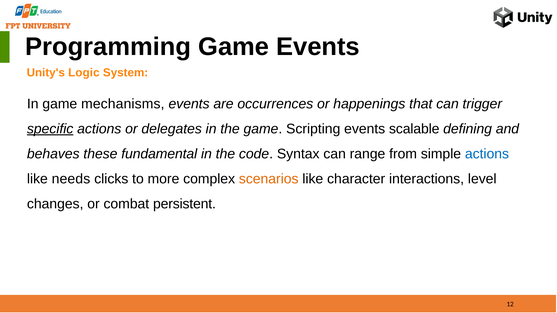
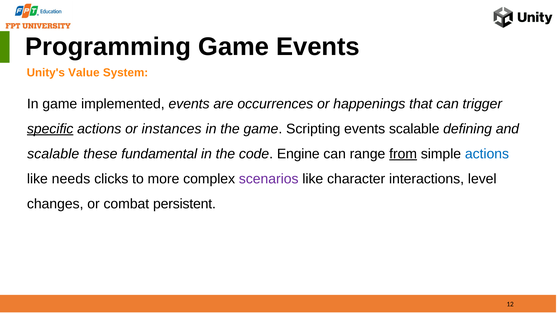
Logic: Logic -> Value
mechanisms: mechanisms -> implemented
delegates: delegates -> instances
behaves at (53, 154): behaves -> scalable
Syntax: Syntax -> Engine
from underline: none -> present
scenarios colour: orange -> purple
